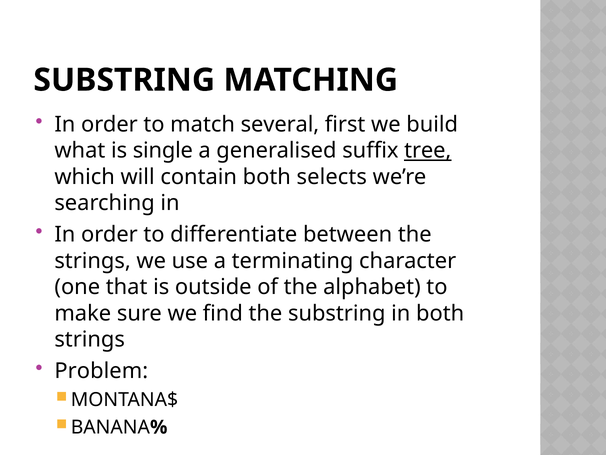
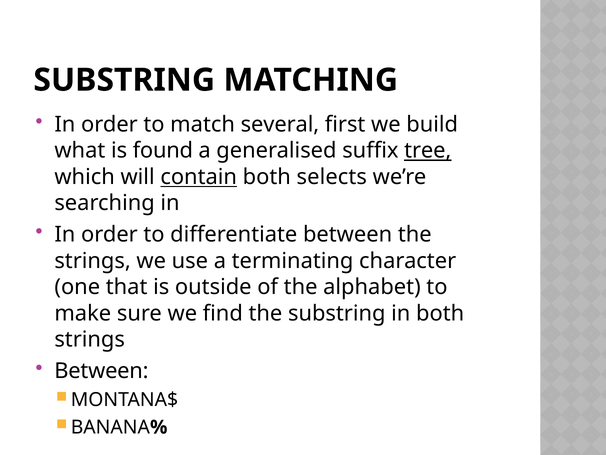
single: single -> found
contain underline: none -> present
Problem at (101, 371): Problem -> Between
